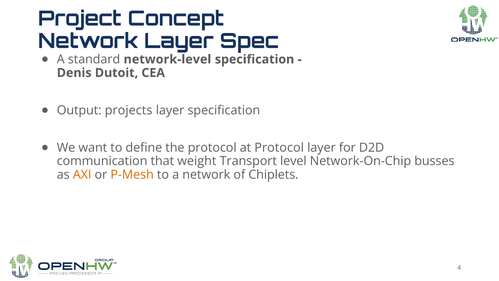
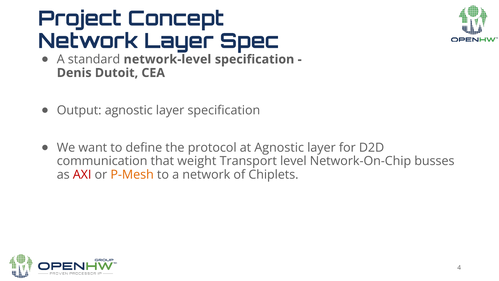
Output projects: projects -> agnostic
at Protocol: Protocol -> Agnostic
AXI colour: orange -> red
